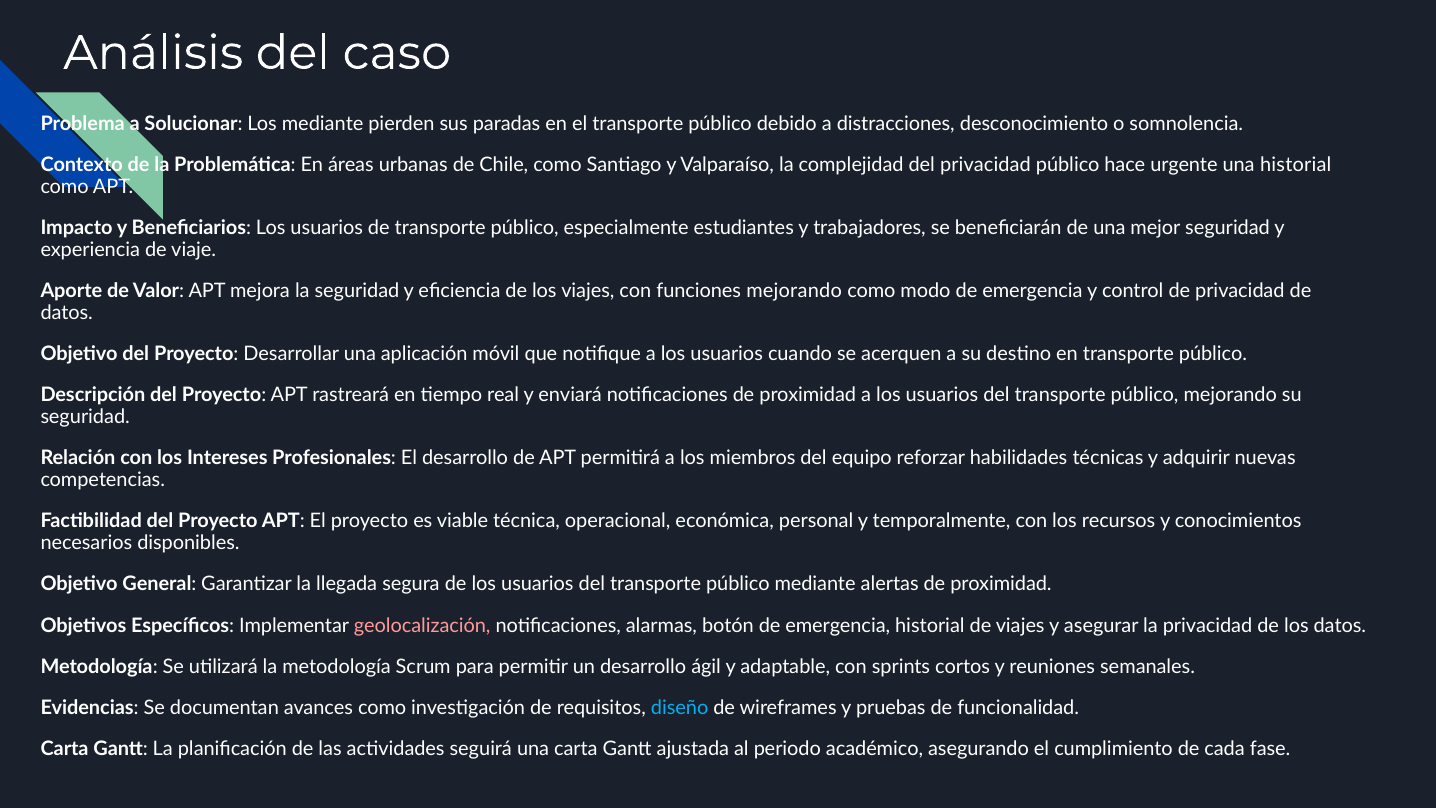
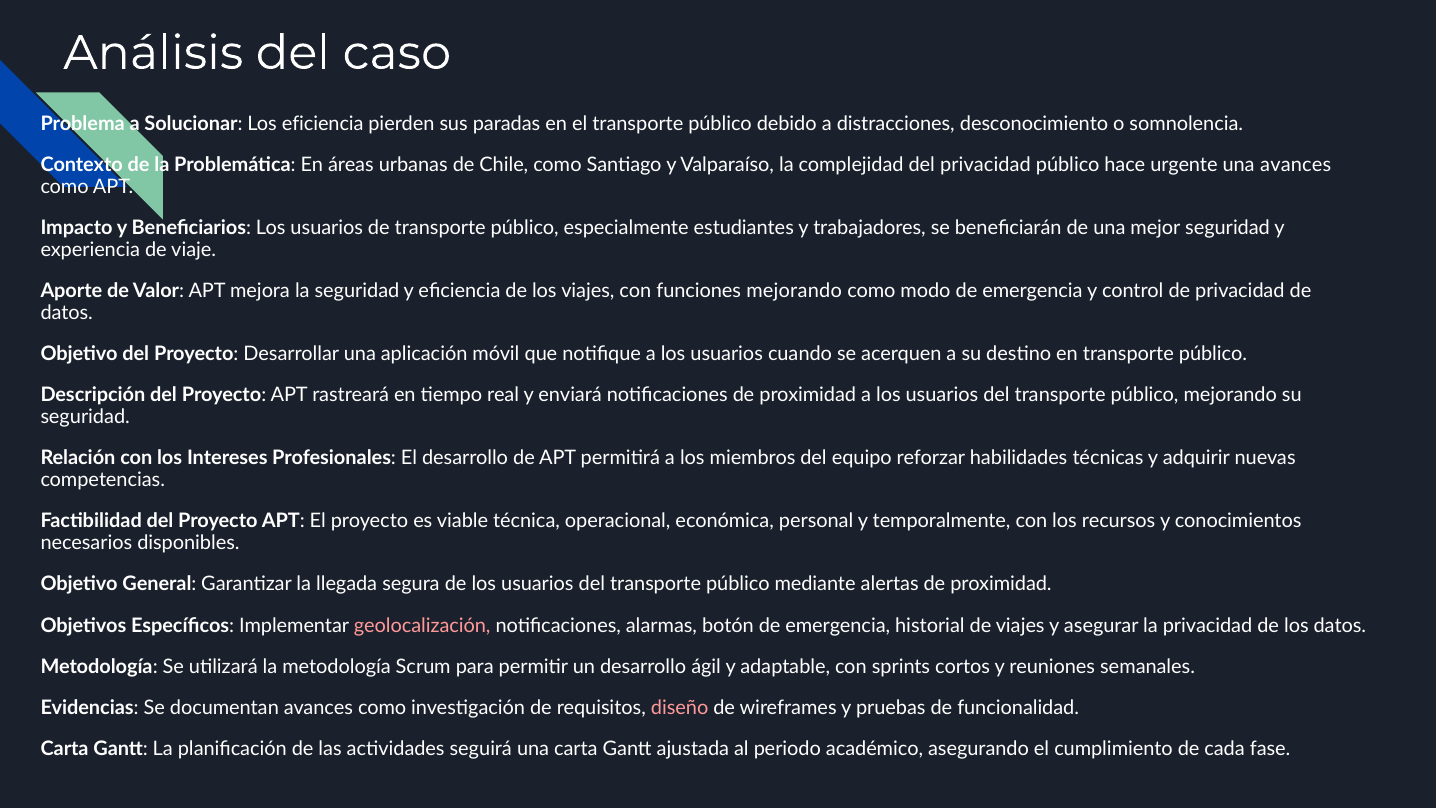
Los mediante: mediante -> eficiencia
una historial: historial -> avances
diseño colour: light blue -> pink
